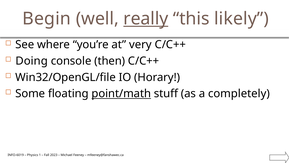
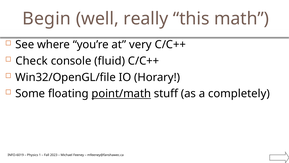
really underline: present -> none
likely: likely -> math
Doing: Doing -> Check
then: then -> fluid
